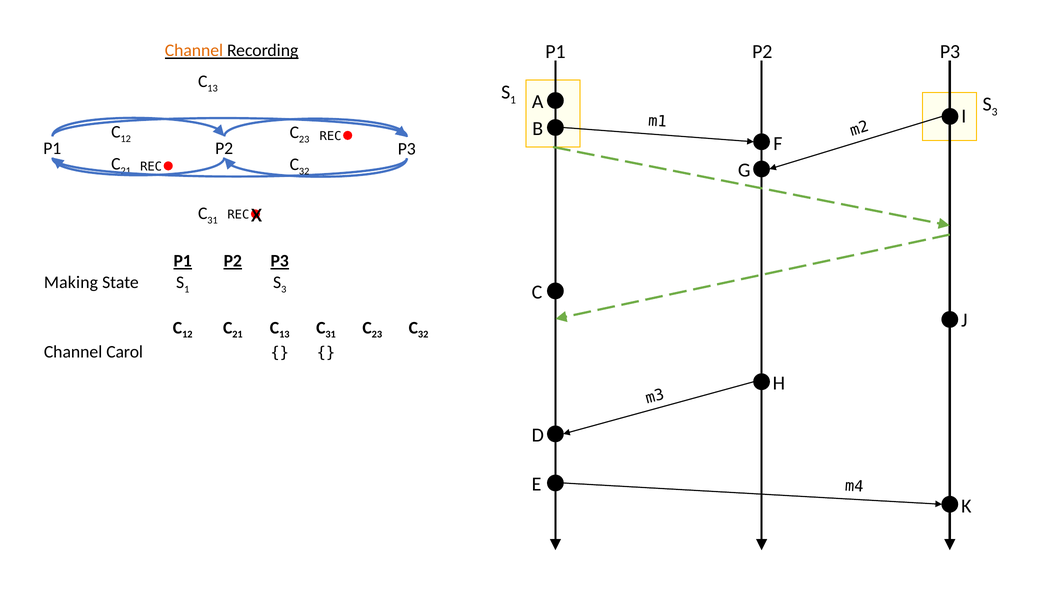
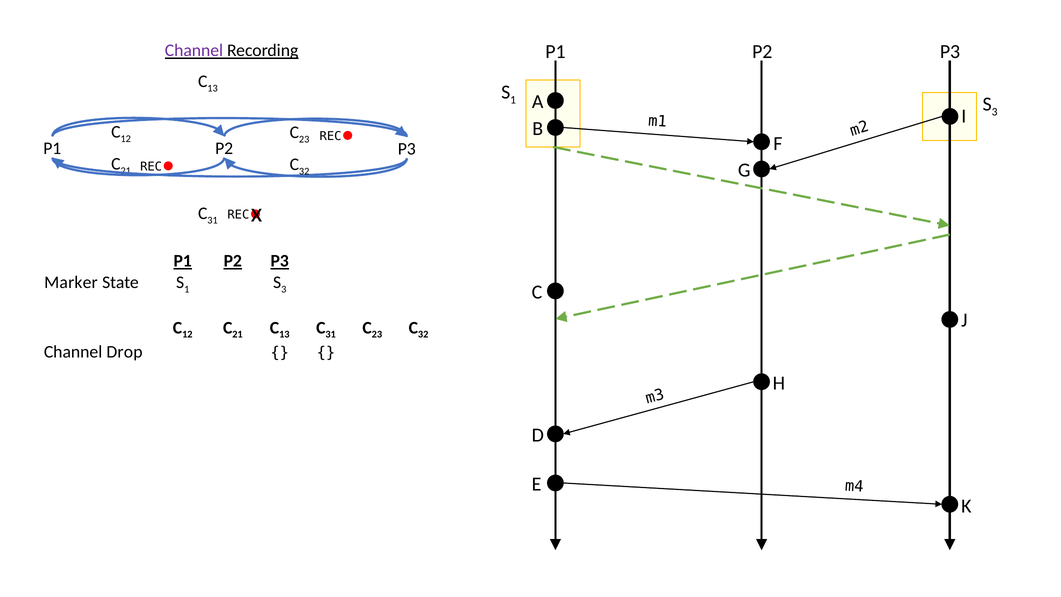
Channel at (194, 51) colour: orange -> purple
Making: Making -> Marker
Carol: Carol -> Drop
